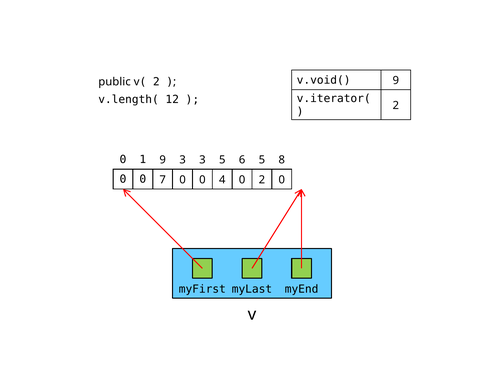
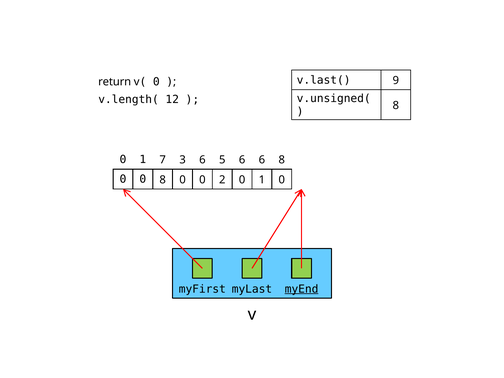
v.void(: v.void( -> v.last(
public: public -> return
2 at (156, 82): 2 -> 0
v.iterator(: v.iterator( -> v.unsigned(
2 at (396, 105): 2 -> 8
1 9: 9 -> 7
3 3: 3 -> 6
6 5: 5 -> 6
0 7: 7 -> 8
4: 4 -> 2
2 at (262, 180): 2 -> 1
myEnd underline: none -> present
